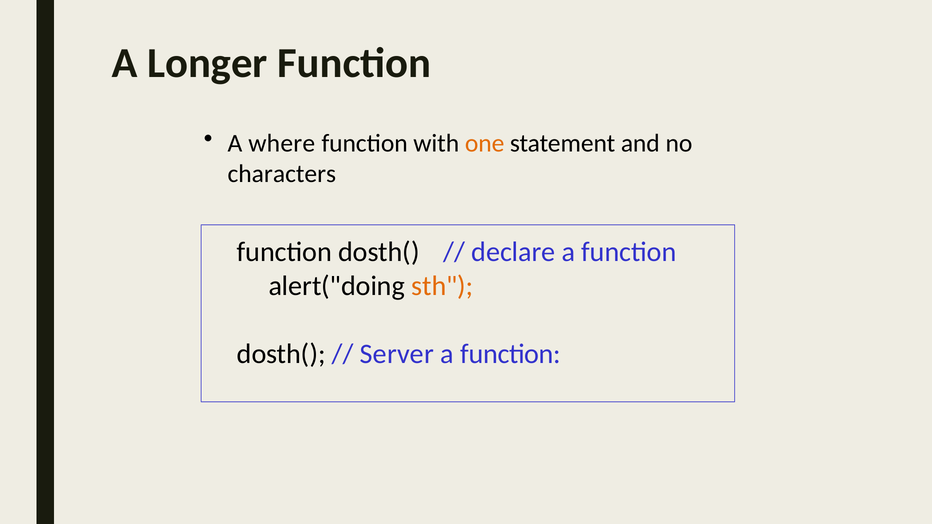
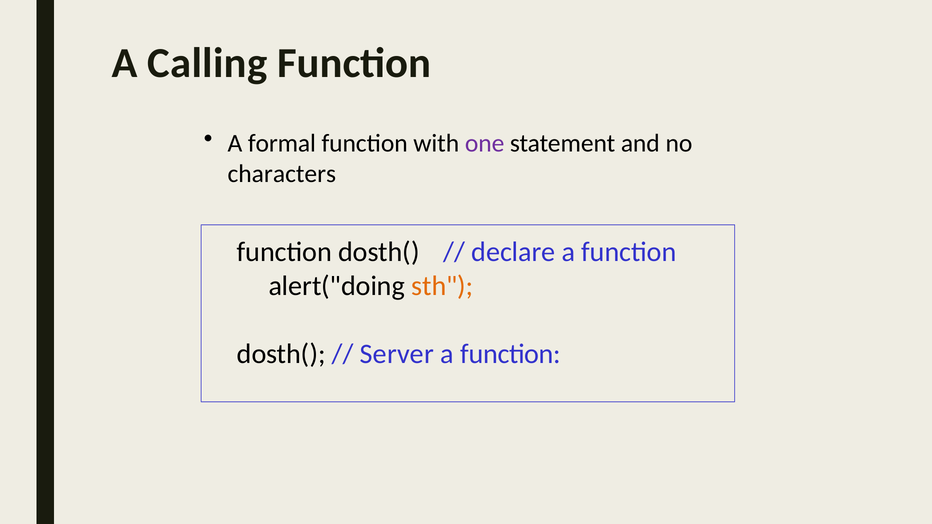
Longer: Longer -> Calling
where: where -> formal
one colour: orange -> purple
